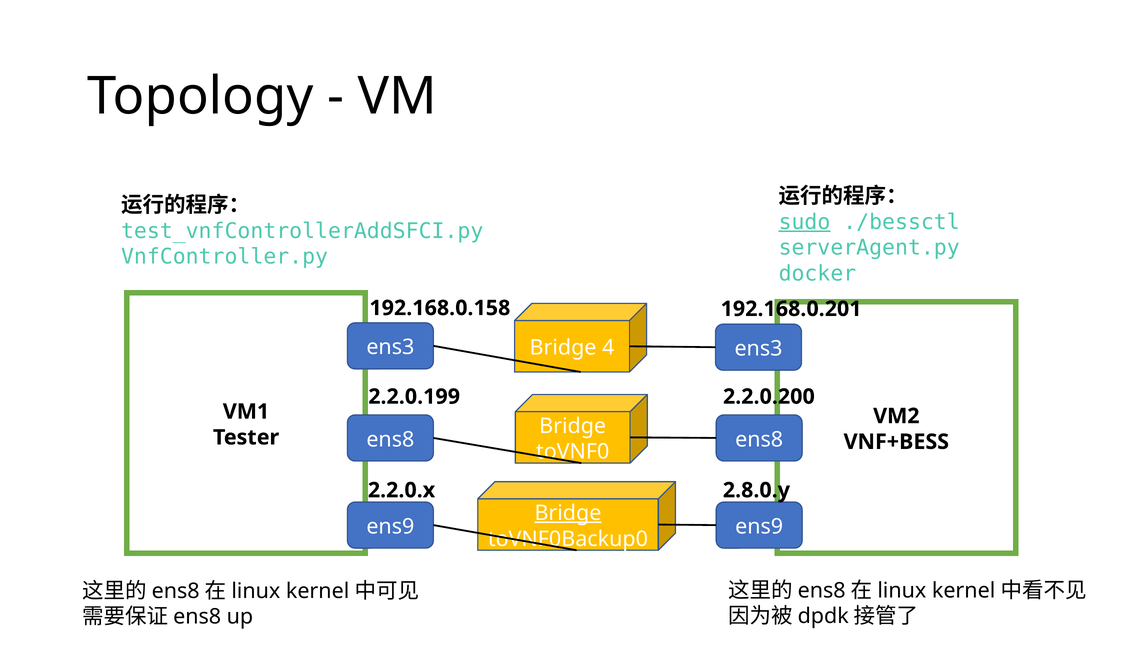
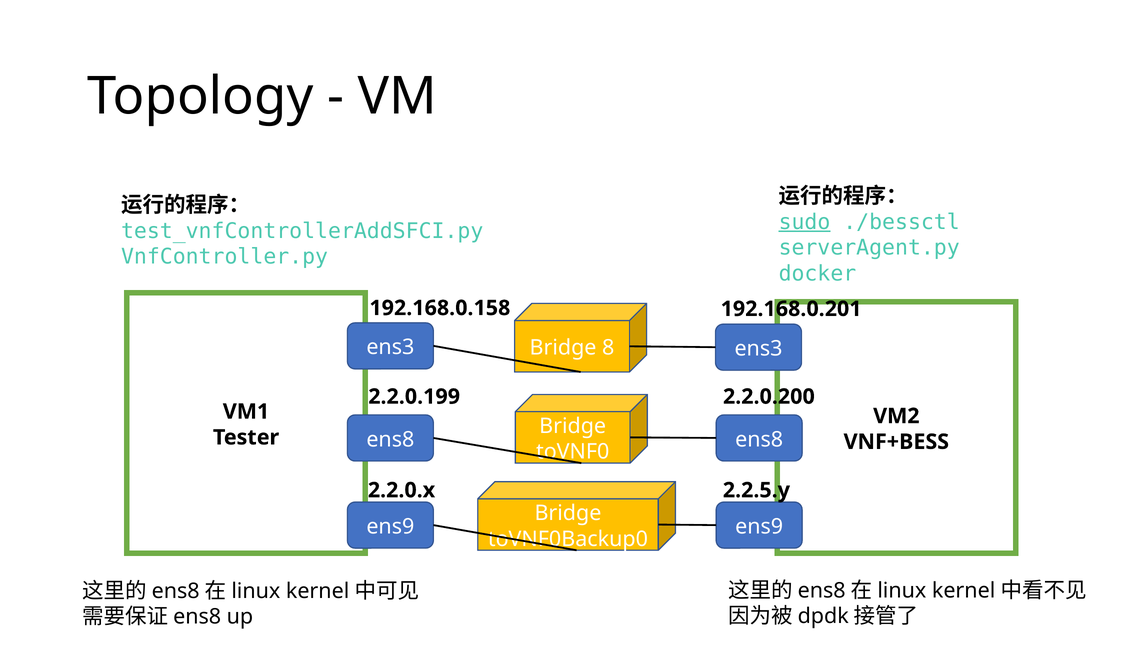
4: 4 -> 8
2.8.0.y: 2.8.0.y -> 2.2.5.y
Bridge at (568, 513) underline: present -> none
